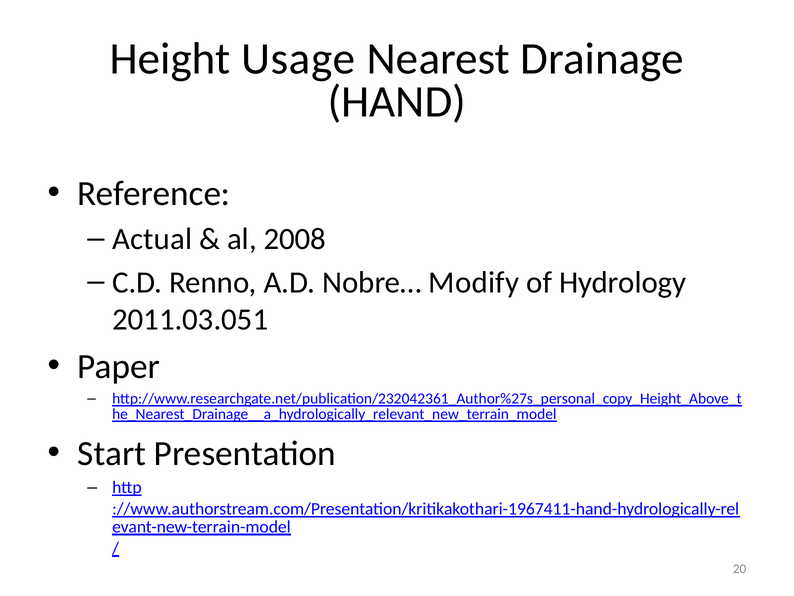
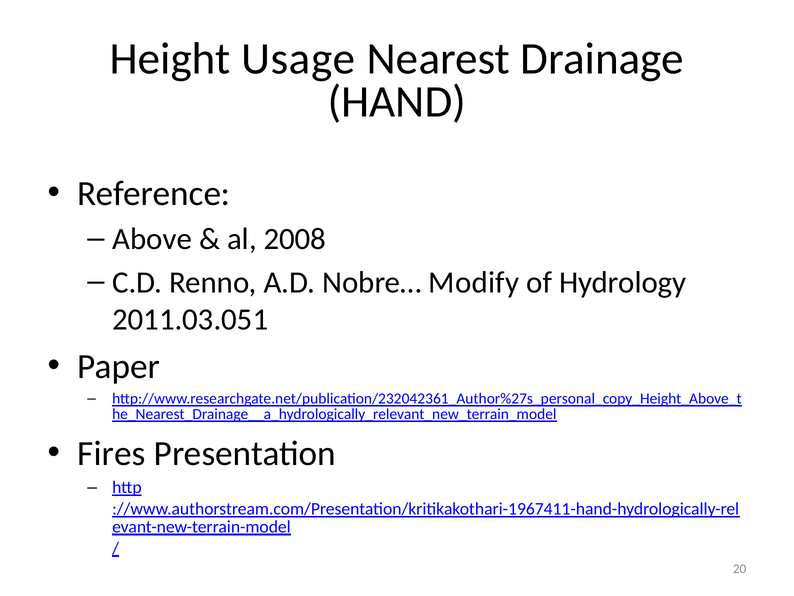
Actual: Actual -> Above
Start: Start -> Fires
